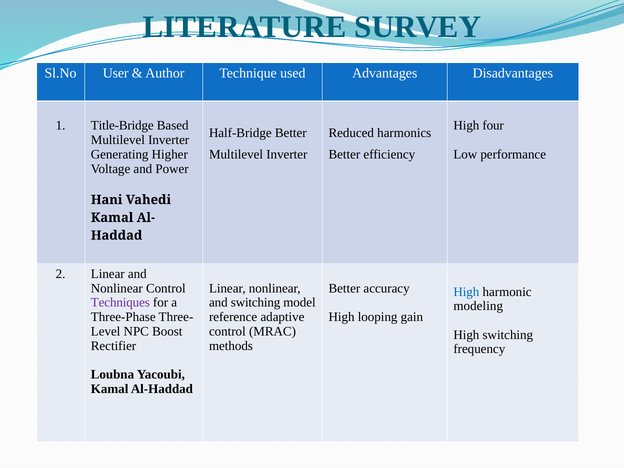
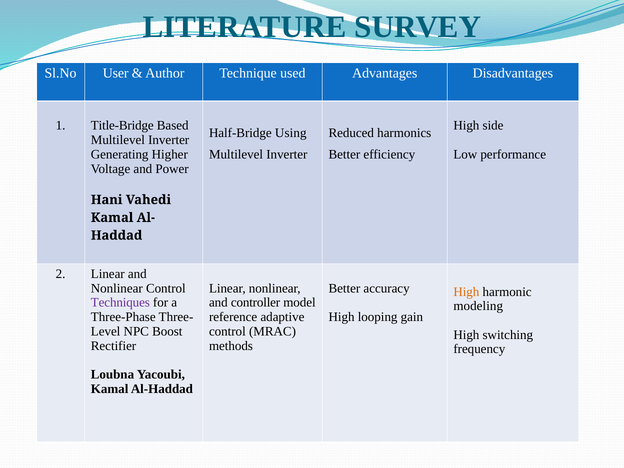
four: four -> side
Half-Bridge Better: Better -> Using
High at (466, 292) colour: blue -> orange
and switching: switching -> controller
